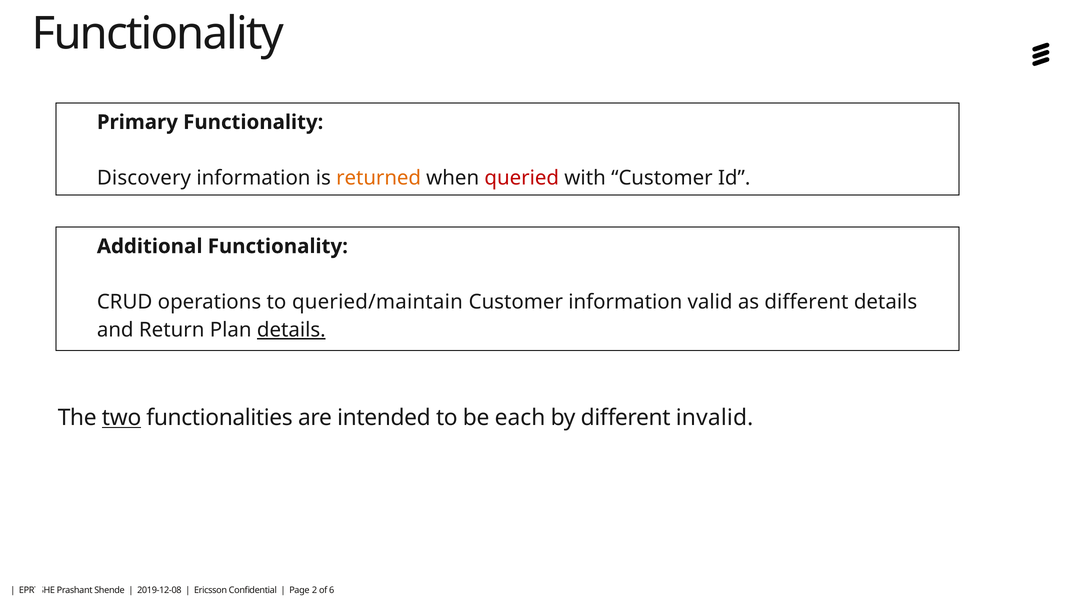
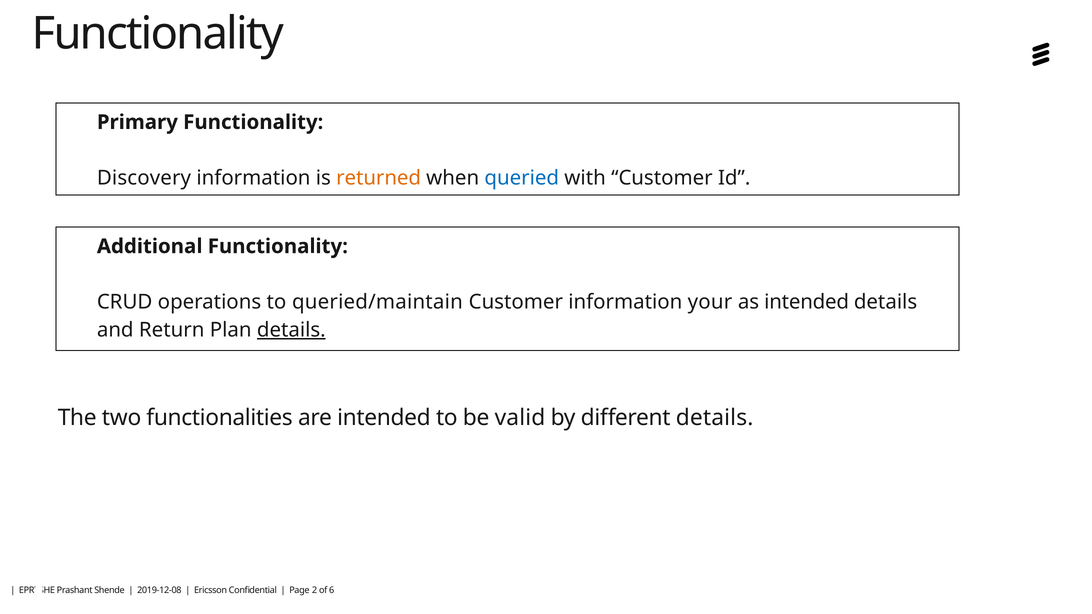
queried colour: red -> blue
valid: valid -> your
as different: different -> intended
two underline: present -> none
each: each -> valid
different invalid: invalid -> details
